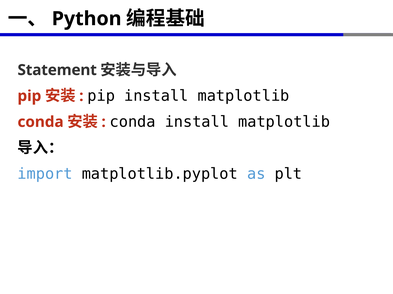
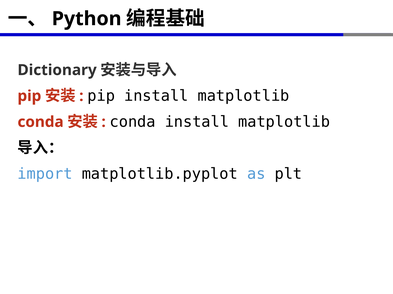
Statement: Statement -> Dictionary
